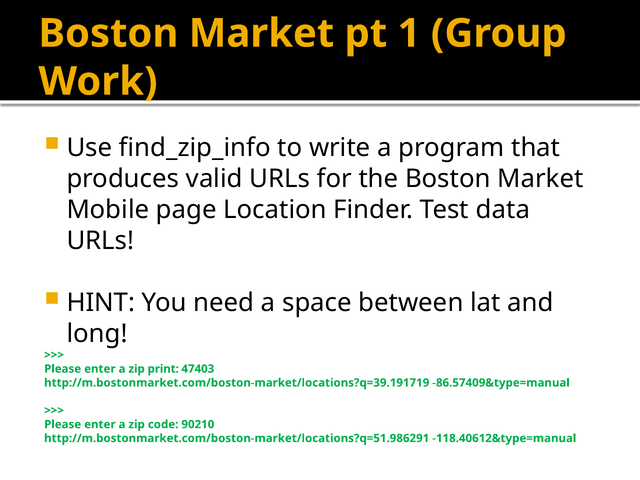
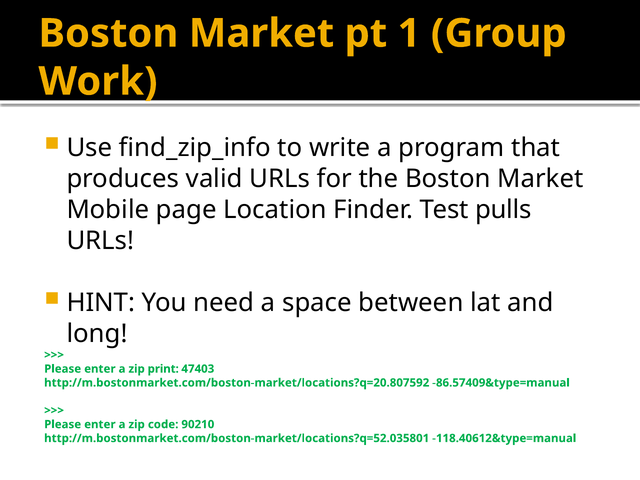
data: data -> pulls
http://m.bostonmarket.com/boston-market/locations?q=39.191719: http://m.bostonmarket.com/boston-market/locations?q=39.191719 -> http://m.bostonmarket.com/boston-market/locations?q=20.807592
http://m.bostonmarket.com/boston-market/locations?q=51.986291: http://m.bostonmarket.com/boston-market/locations?q=51.986291 -> http://m.bostonmarket.com/boston-market/locations?q=52.035801
